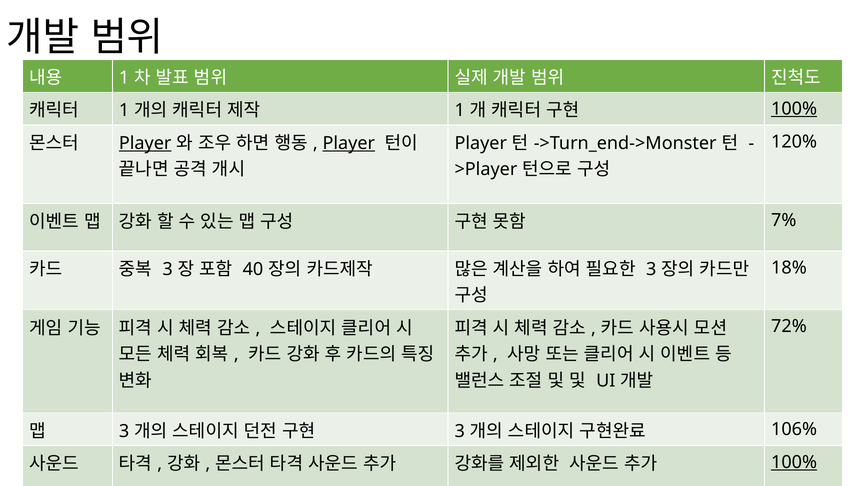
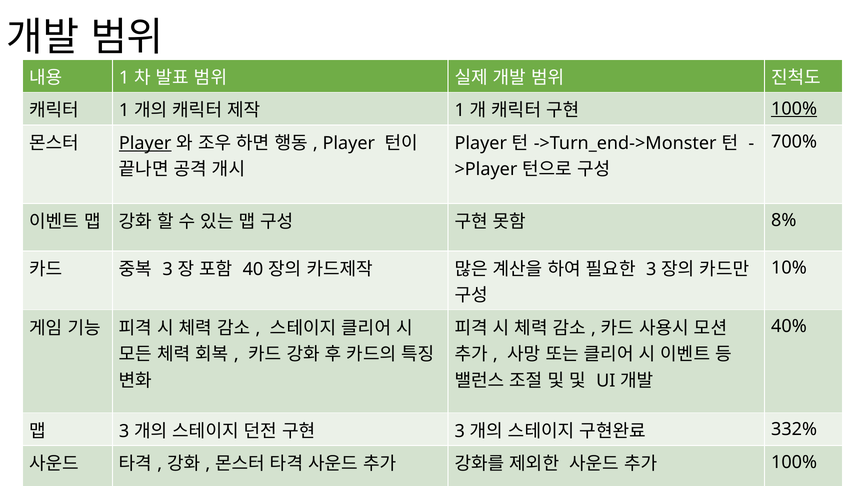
Player at (349, 143) underline: present -> none
120%: 120% -> 700%
7%: 7% -> 8%
18%: 18% -> 10%
72%: 72% -> 40%
106%: 106% -> 332%
100% at (794, 463) underline: present -> none
